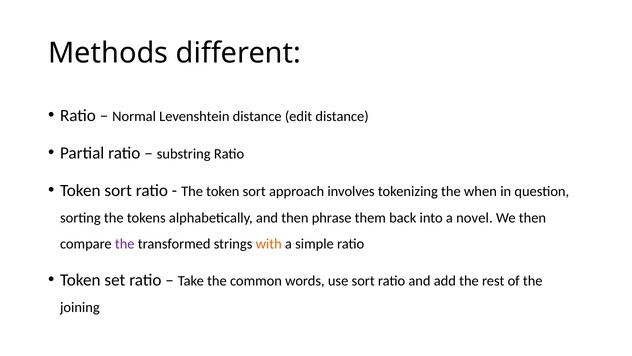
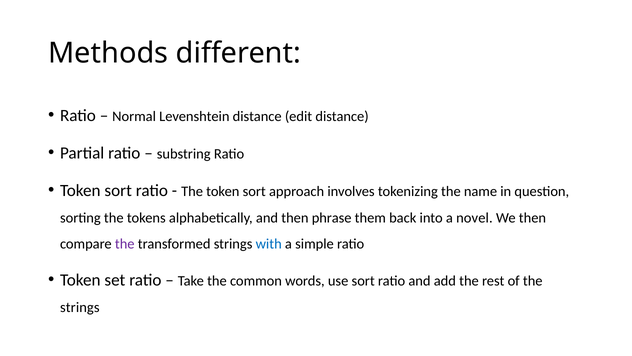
when: when -> name
with colour: orange -> blue
joining at (80, 307): joining -> strings
